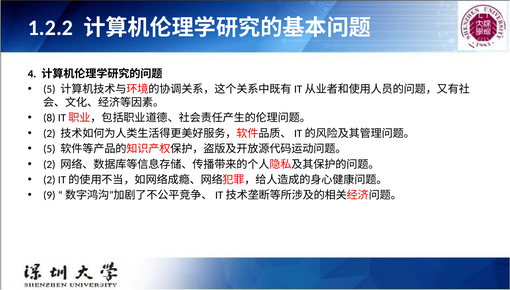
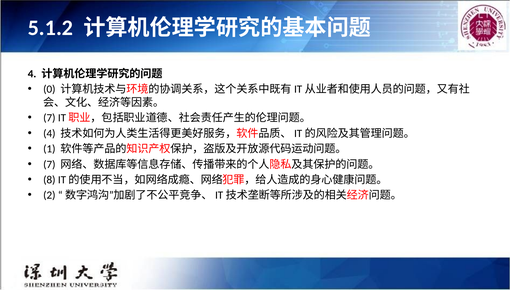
1.2.2: 1.2.2 -> 5.1.2
5 at (49, 89): 5 -> 0
8 at (49, 118): 8 -> 7
2 at (49, 134): 2 -> 4
5 at (49, 149): 5 -> 1
2 at (49, 165): 2 -> 7
2 at (49, 180): 2 -> 8
9: 9 -> 2
